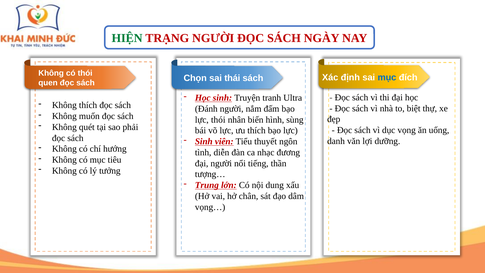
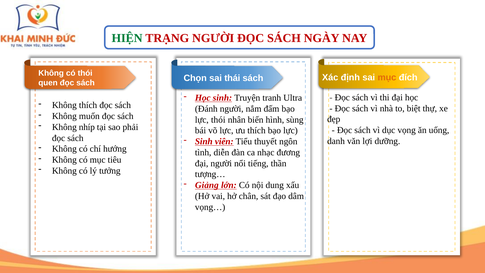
mục at (387, 77) colour: blue -> orange
quét: quét -> nhíp
Trung: Trung -> Giảng
